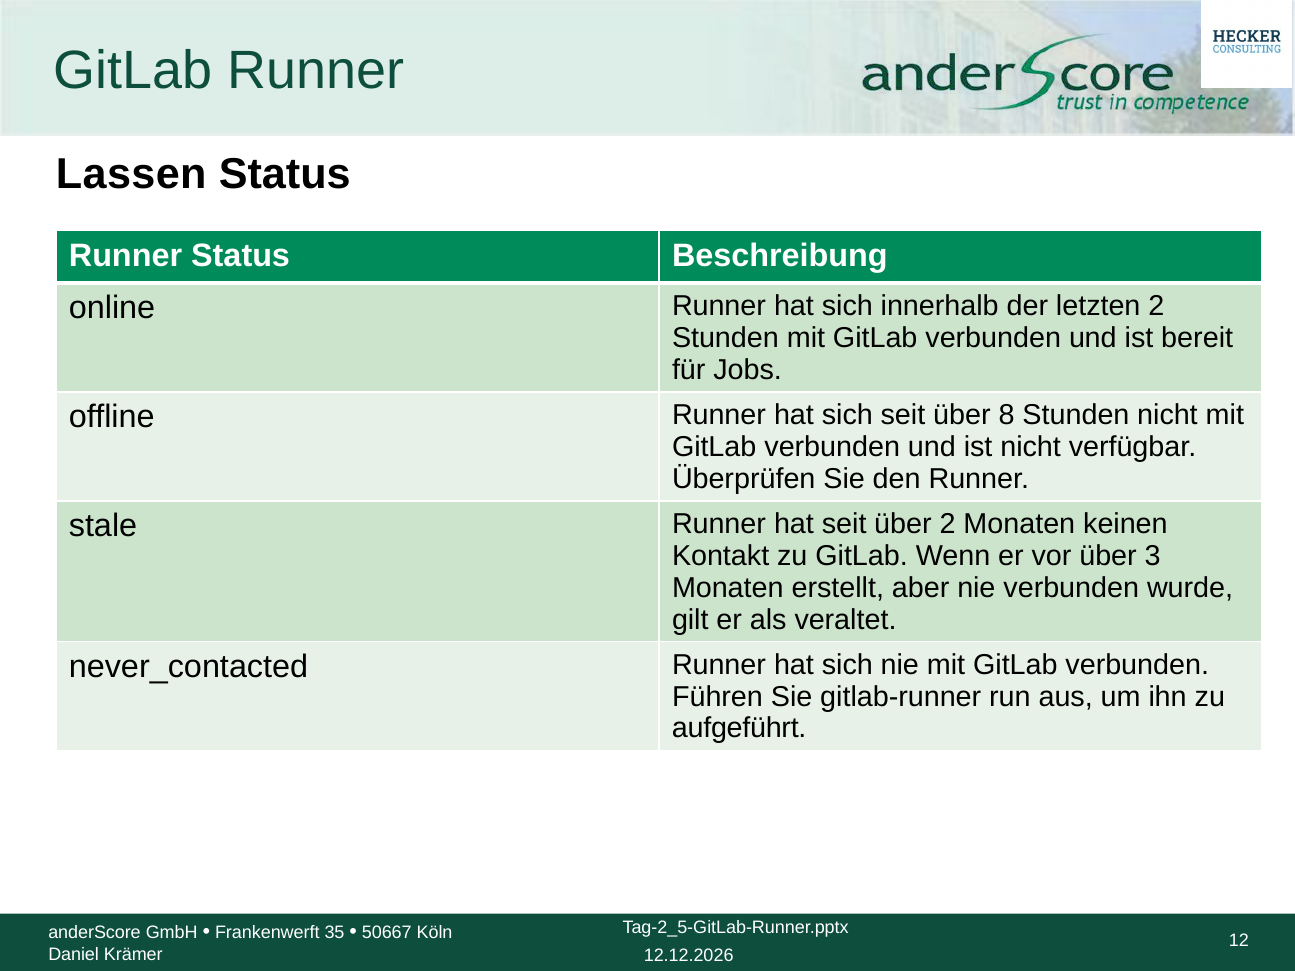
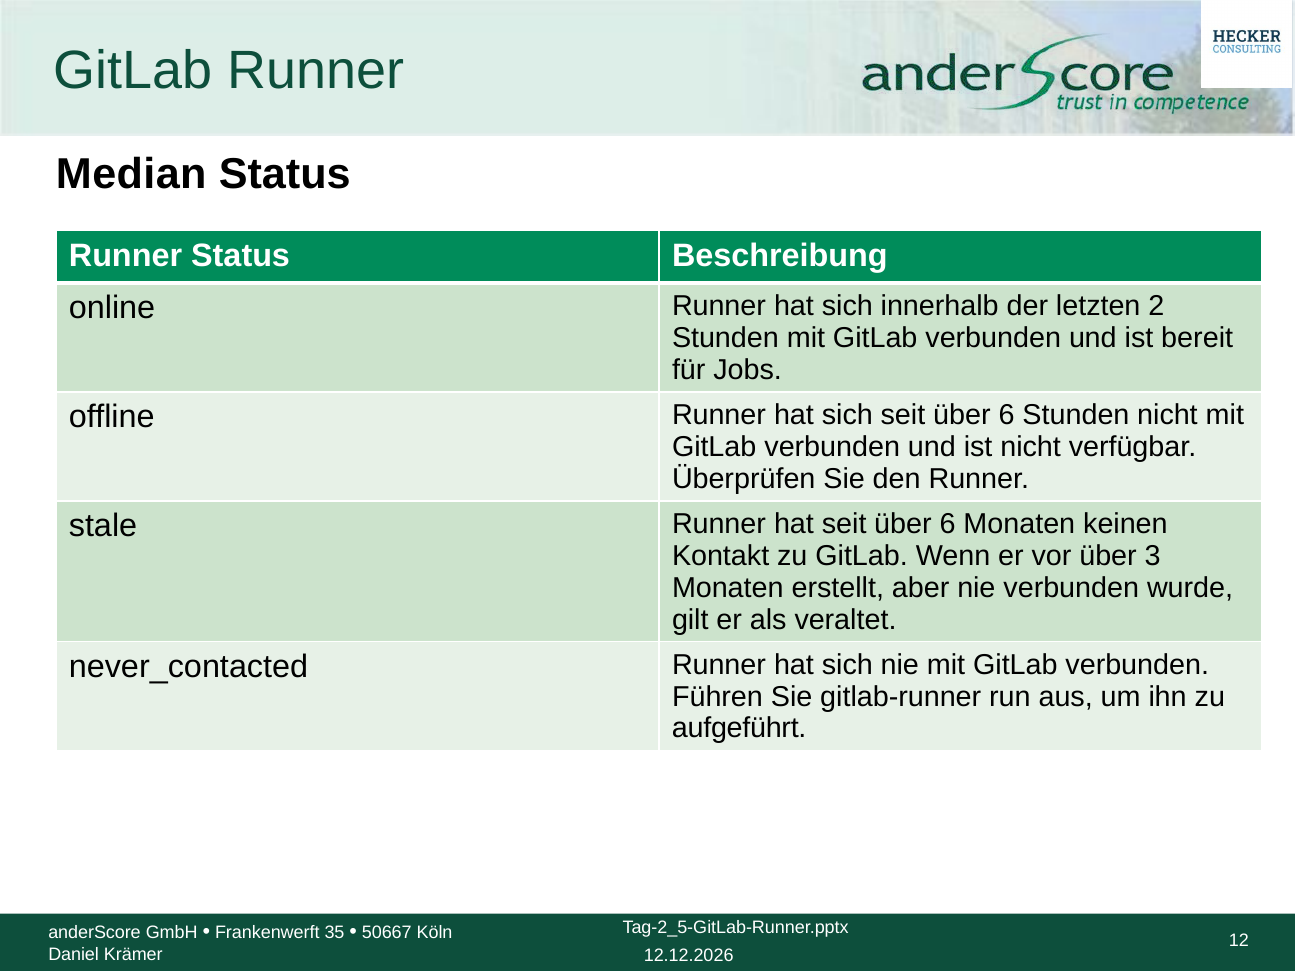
Lassen: Lassen -> Median
sich seit über 8: 8 -> 6
hat seit über 2: 2 -> 6
